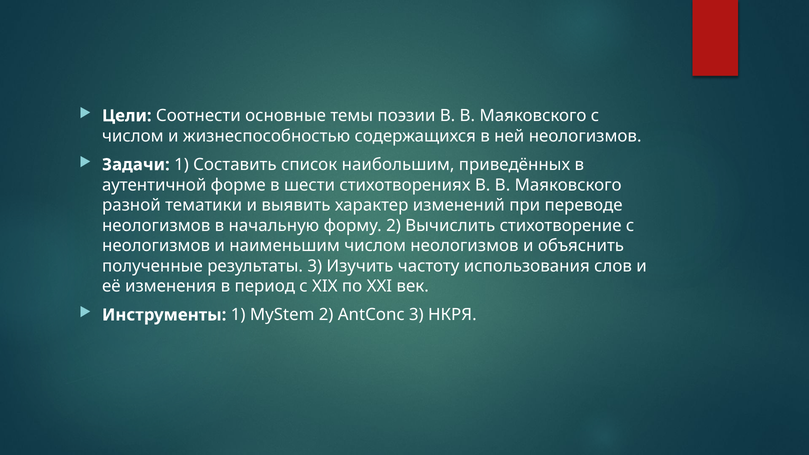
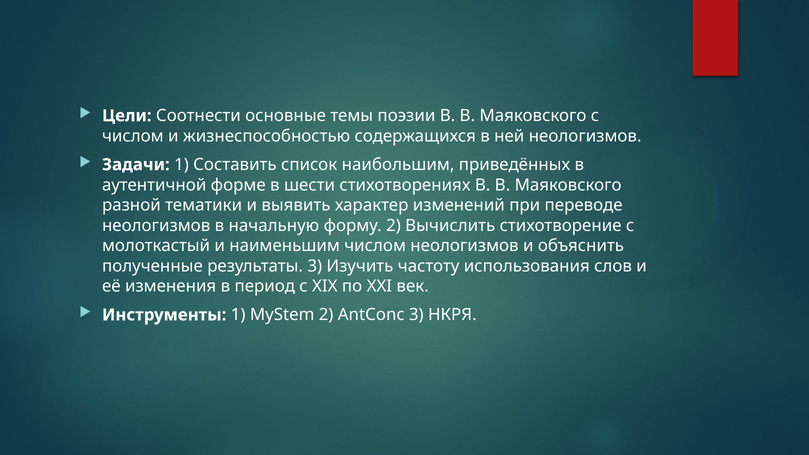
неологизмов at (156, 246): неологизмов -> молоткастый
